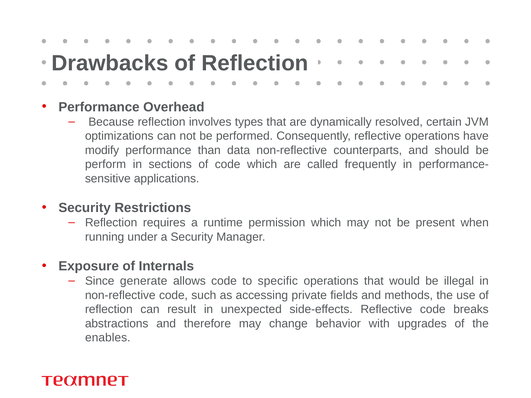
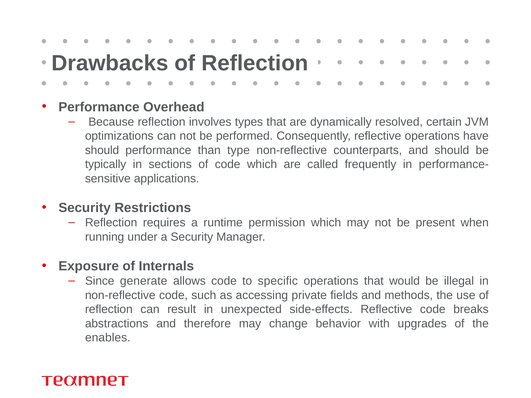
modify at (102, 150): modify -> should
data: data -> type
perform: perform -> typically
